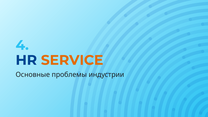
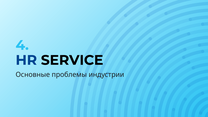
SERVICE colour: orange -> black
